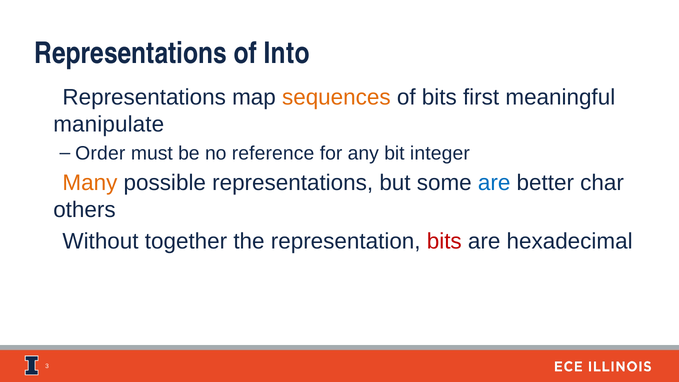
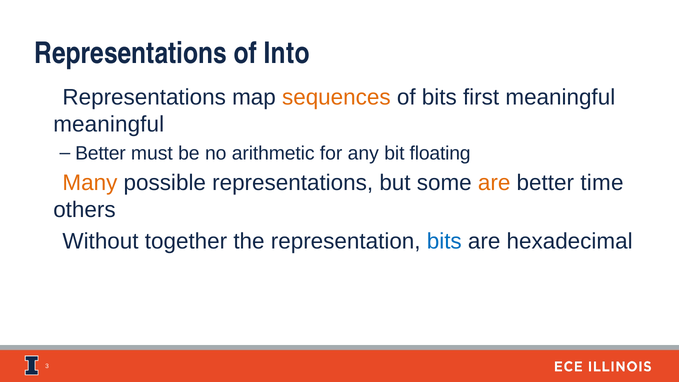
manipulate at (109, 125): manipulate -> meaningful
Order at (100, 153): Order -> Better
reference: reference -> arithmetic
integer: integer -> floating
are at (494, 183) colour: blue -> orange
char: char -> time
bits at (444, 241) colour: red -> blue
